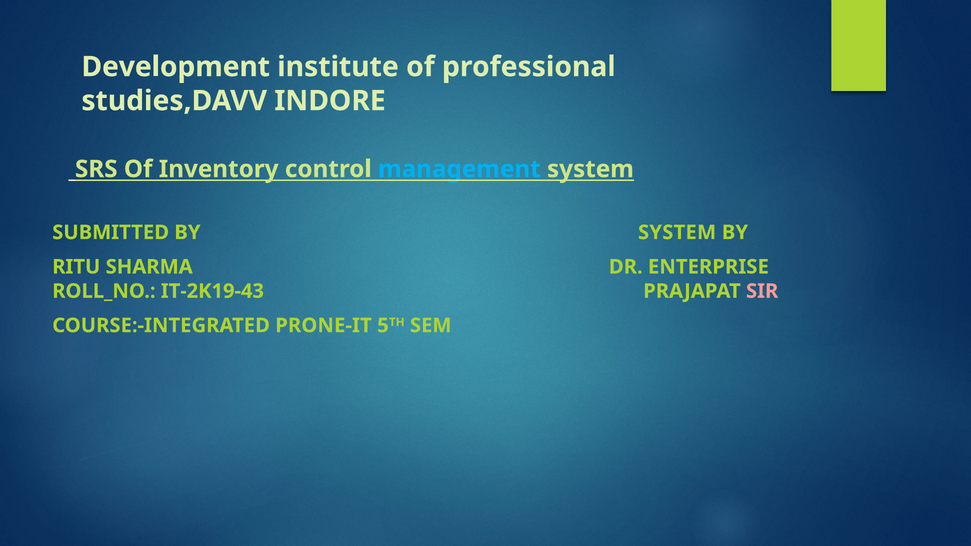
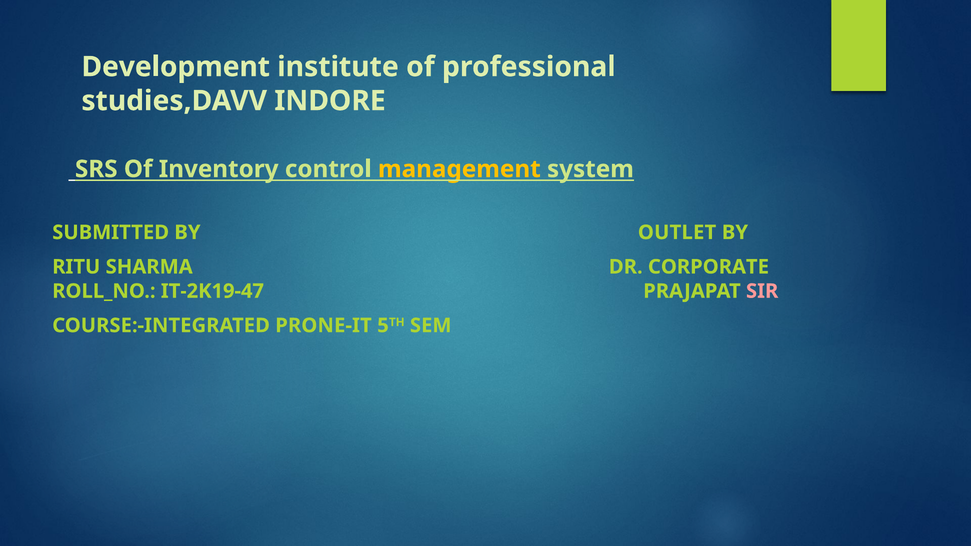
management colour: light blue -> yellow
BY SYSTEM: SYSTEM -> OUTLET
ENTERPRISE: ENTERPRISE -> CORPORATE
IT-2K19-43: IT-2K19-43 -> IT-2K19-47
